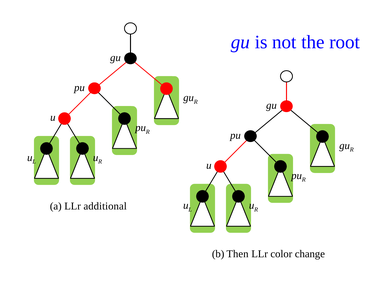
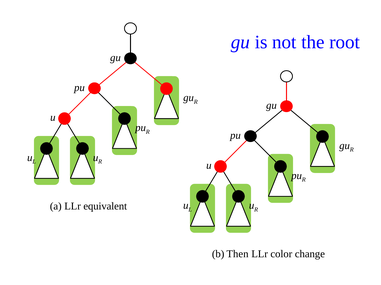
additional: additional -> equivalent
